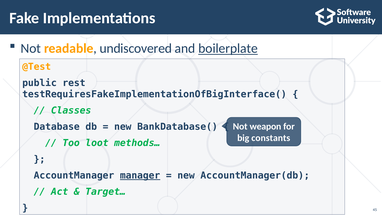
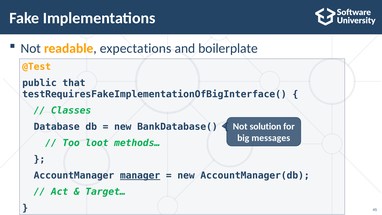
undiscovered: undiscovered -> expectations
boilerplate underline: present -> none
rest: rest -> that
weapon: weapon -> solution
constants: constants -> messages
